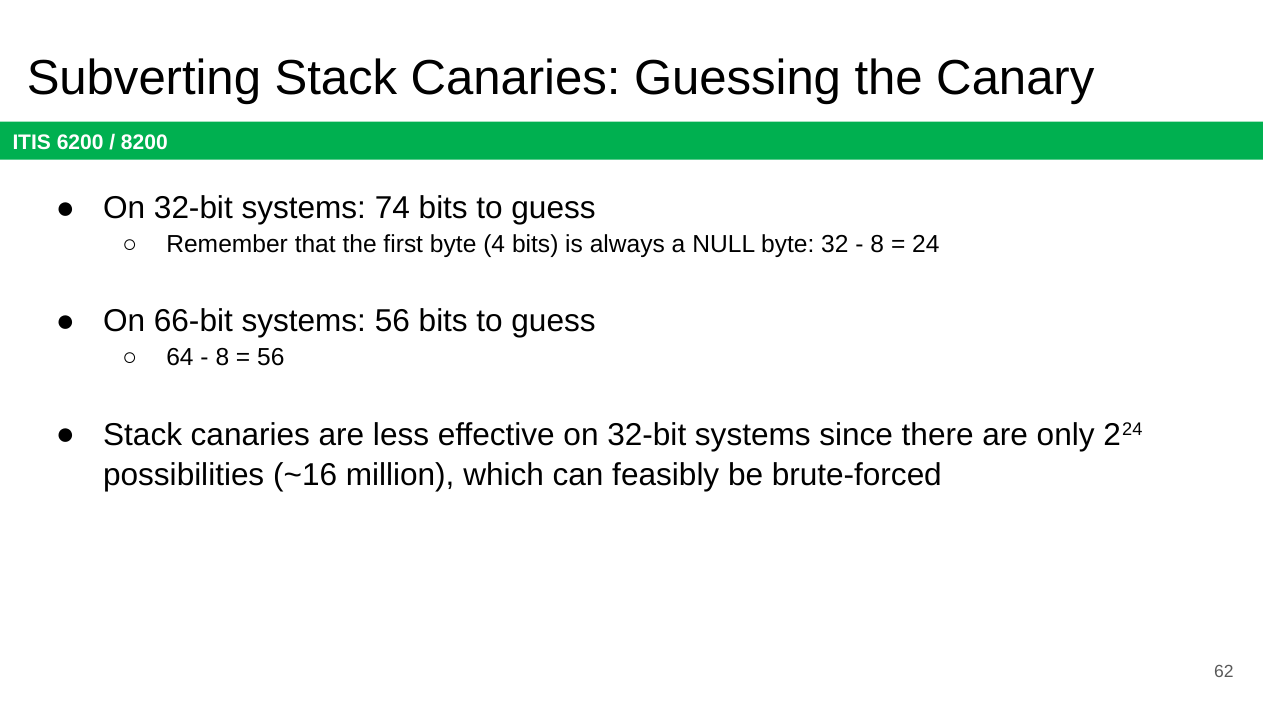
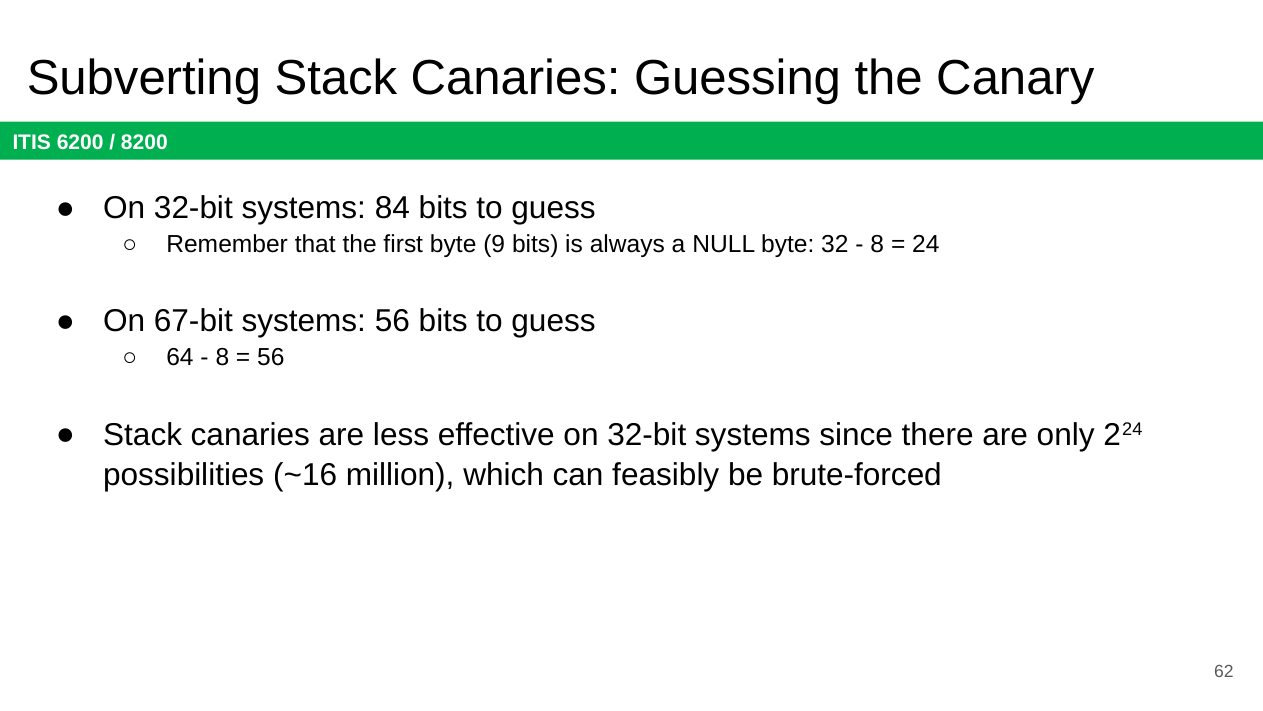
74: 74 -> 84
4: 4 -> 9
66-bit: 66-bit -> 67-bit
